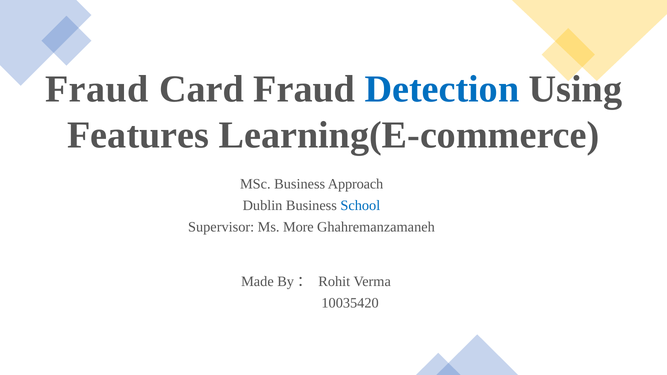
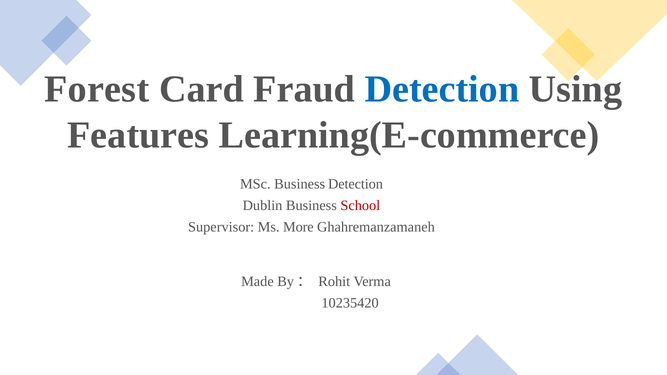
Fraud at (97, 89): Fraud -> Forest
Business Approach: Approach -> Detection
School colour: blue -> red
10035420: 10035420 -> 10235420
